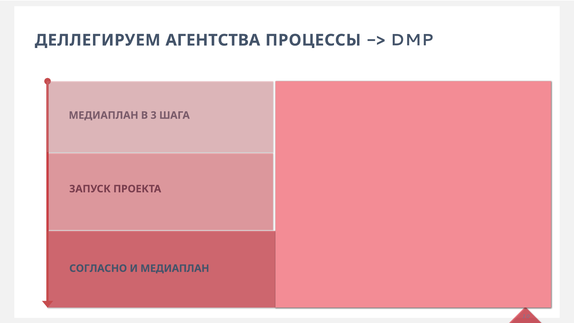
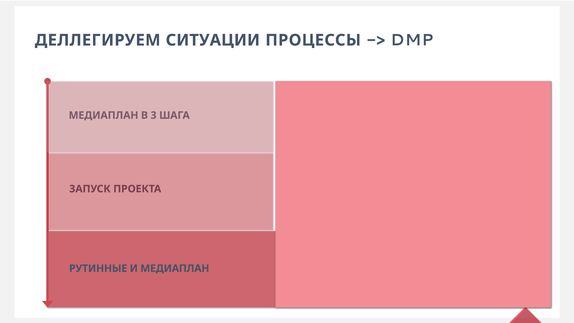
АГЕНТСТВА: АГЕНТСТВА -> СИТУАЦИИ
СОГЛАСНО: СОГЛАСНО -> РУТИННЫЕ
